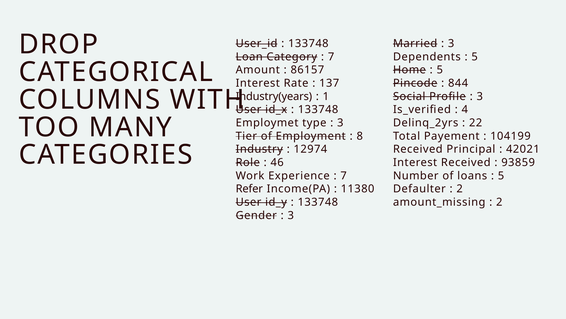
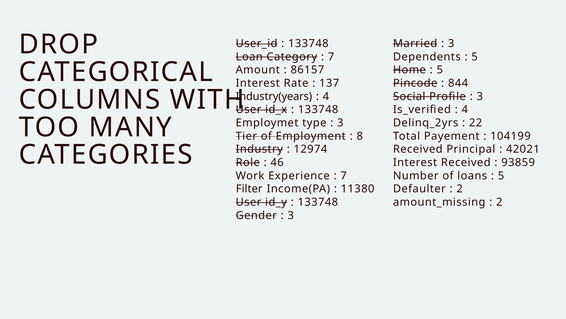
1 at (326, 96): 1 -> 4
Refer: Refer -> Filter
